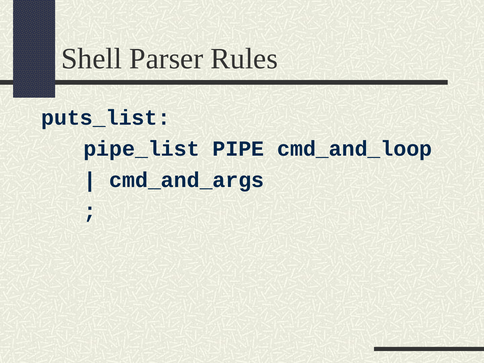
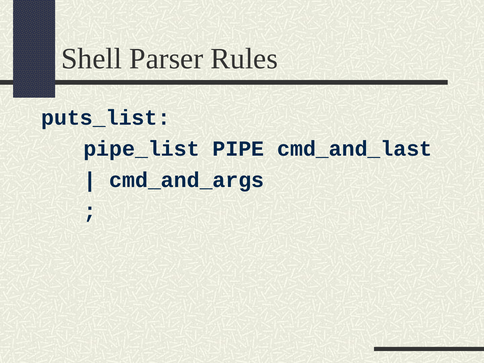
cmd_and_loop: cmd_and_loop -> cmd_and_last
